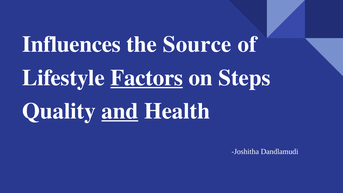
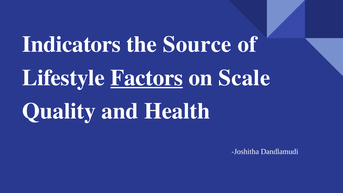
Influences: Influences -> Indicators
Steps: Steps -> Scale
and underline: present -> none
